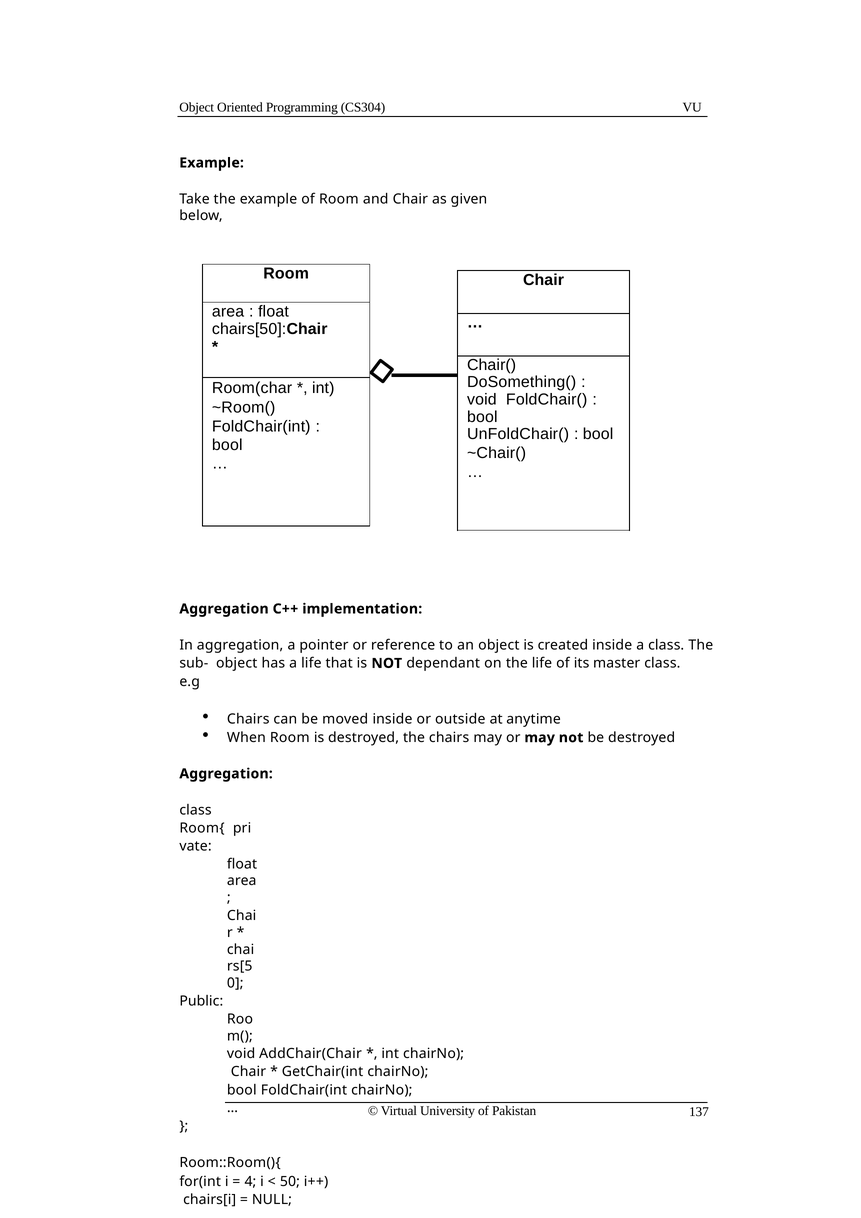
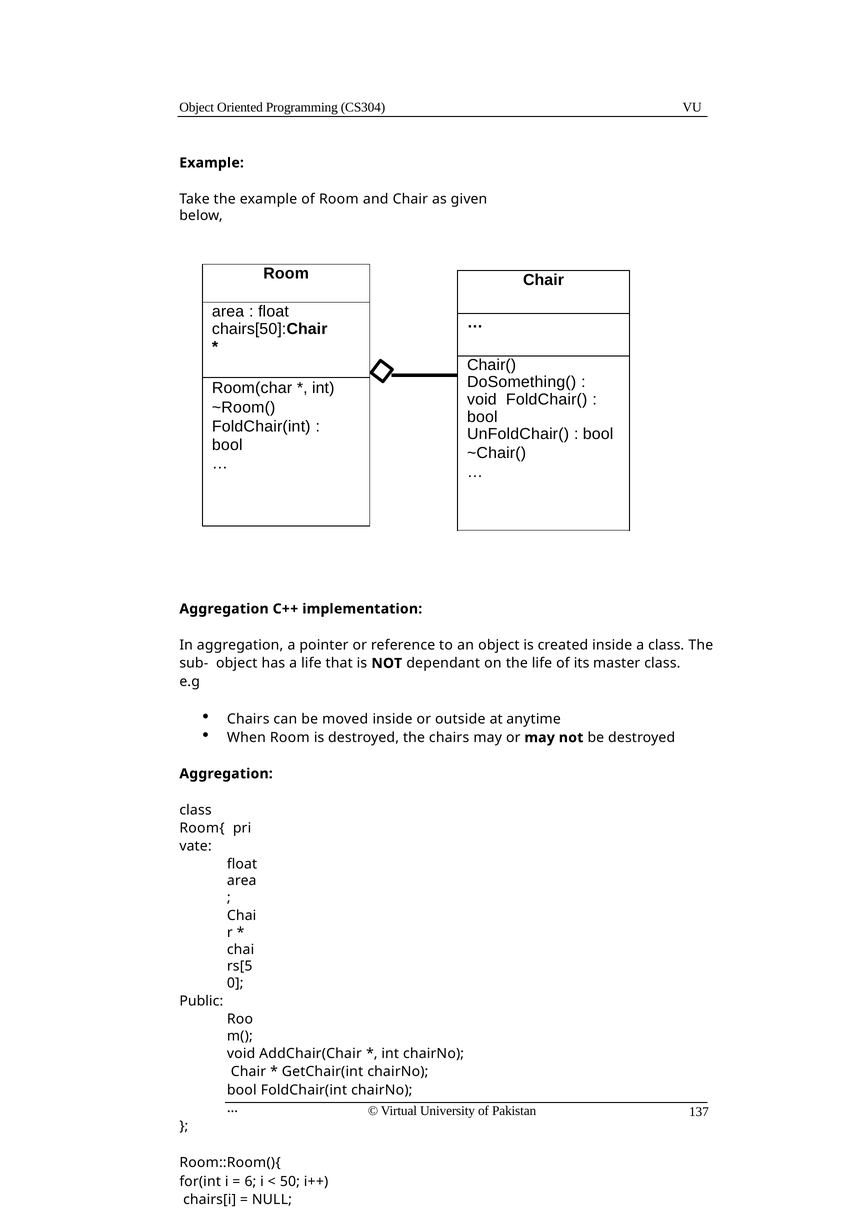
4: 4 -> 6
